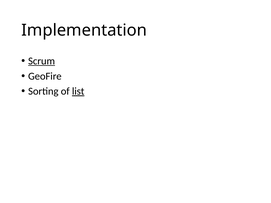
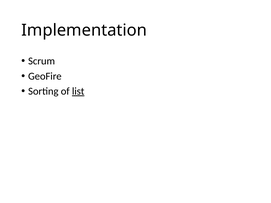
Scrum underline: present -> none
